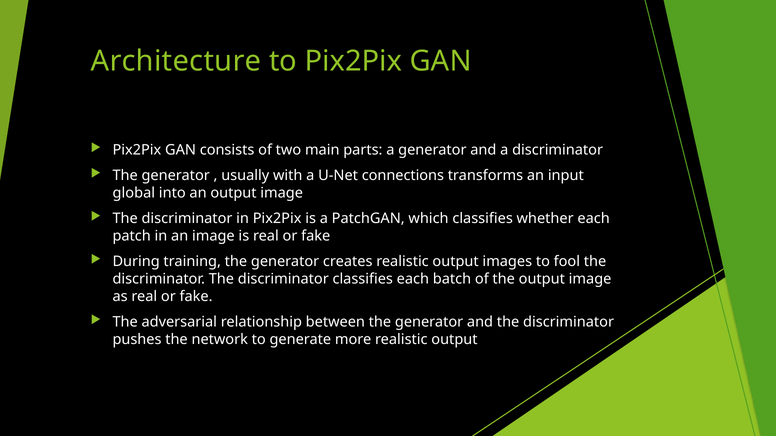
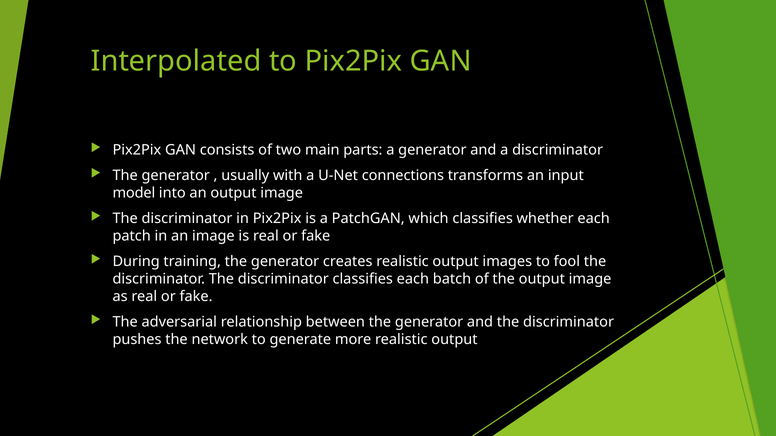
Architecture: Architecture -> Interpolated
global: global -> model
